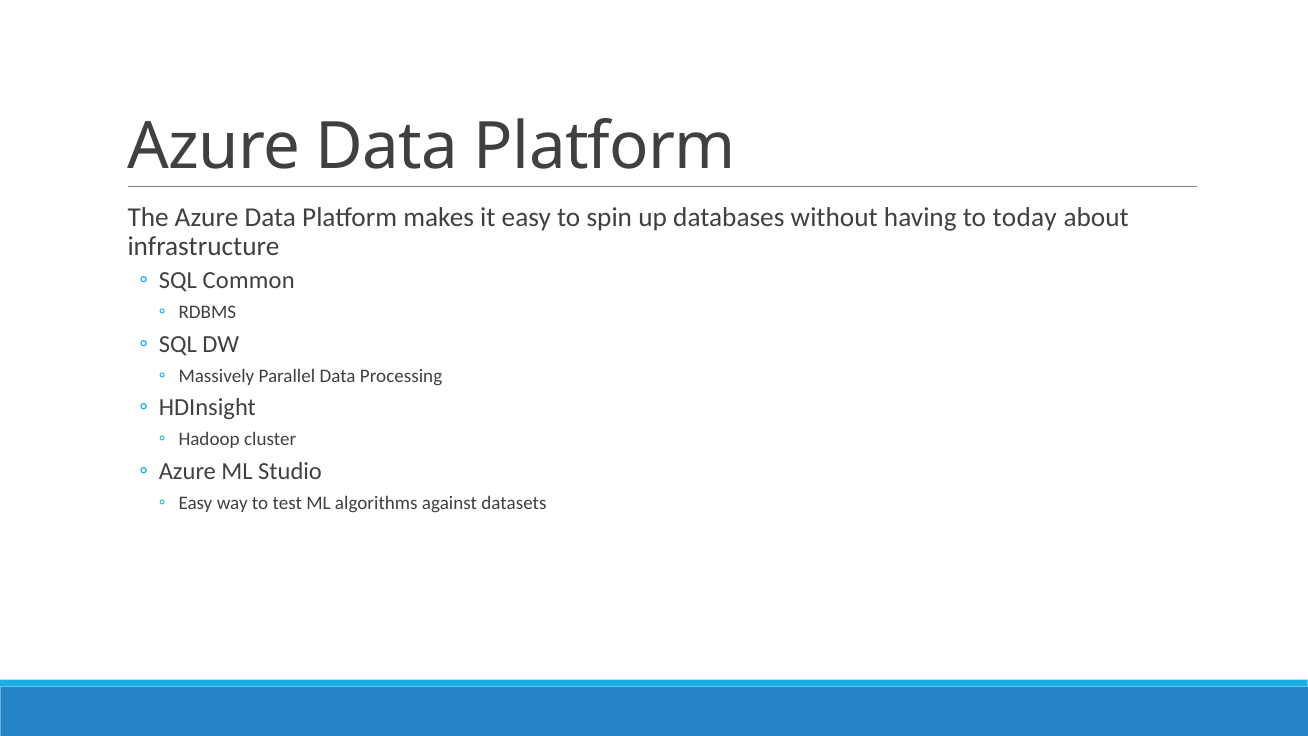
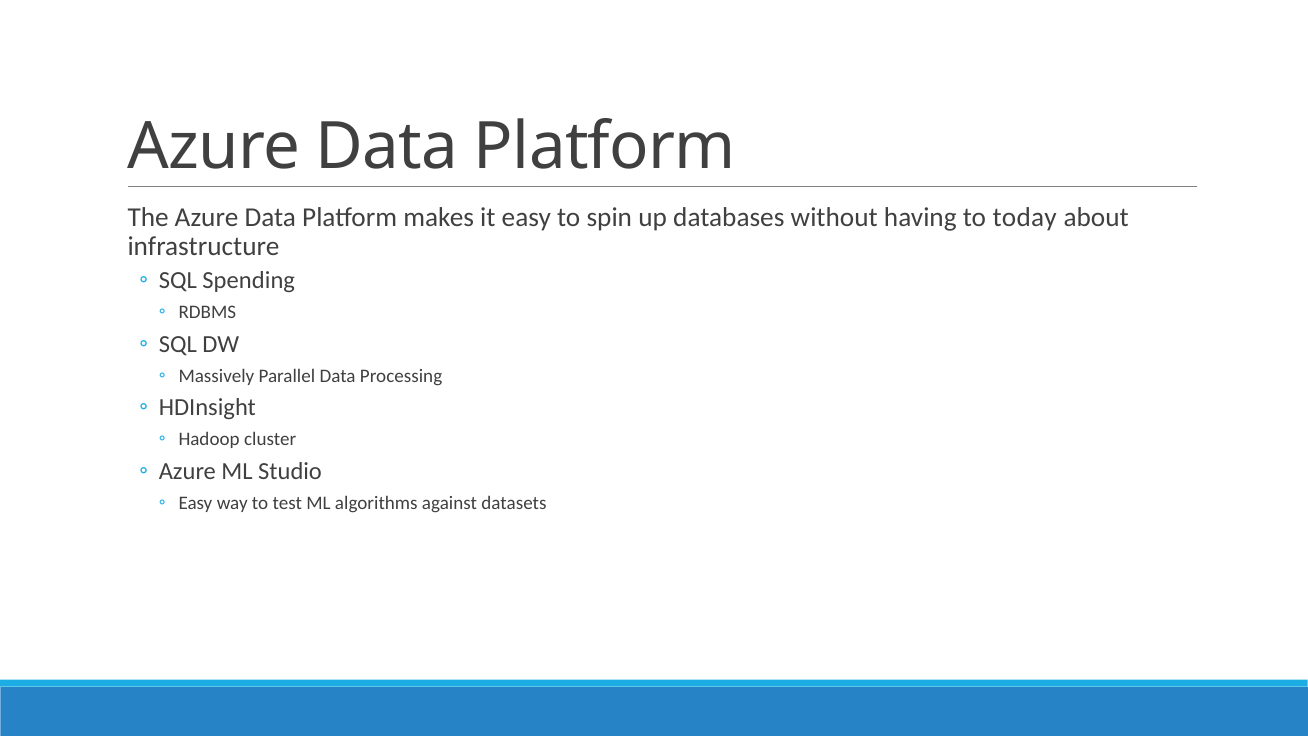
Common: Common -> Spending
